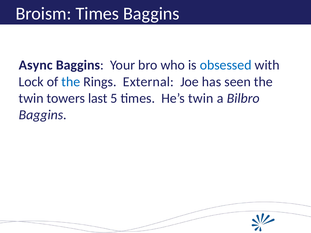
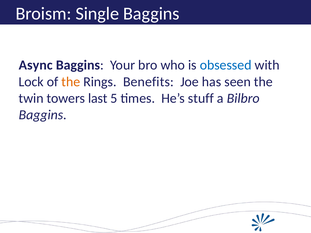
Broism Times: Times -> Single
the at (71, 82) colour: blue -> orange
External: External -> Benefits
He’s twin: twin -> stuff
